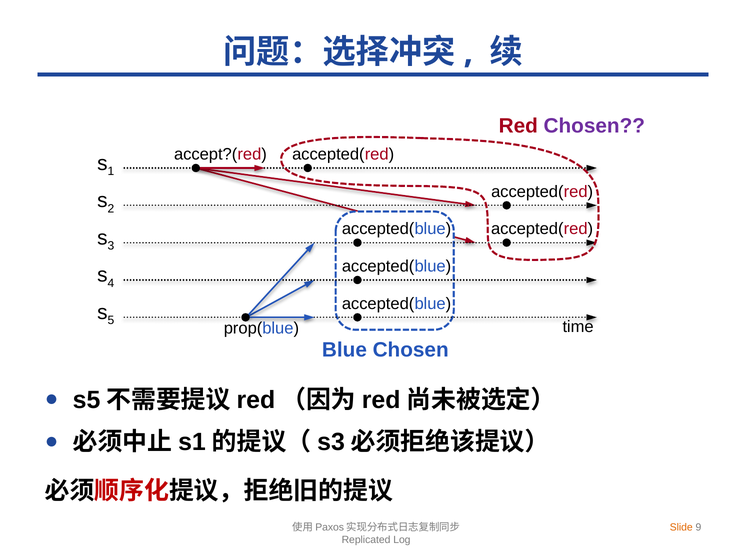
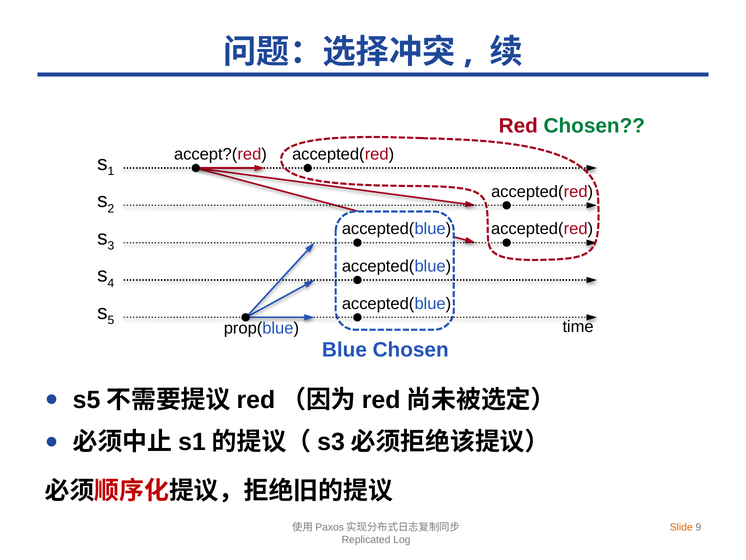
Chosen at (594, 126) colour: purple -> green
